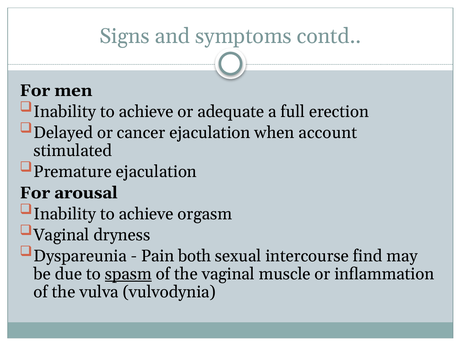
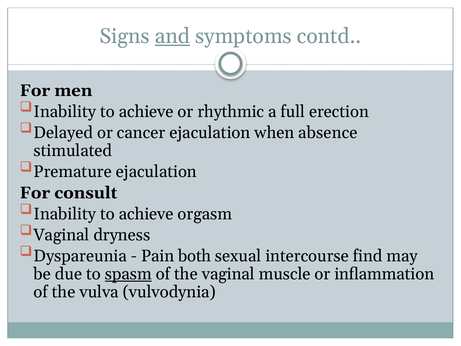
and underline: none -> present
adequate: adequate -> rhythmic
account: account -> absence
arousal: arousal -> consult
